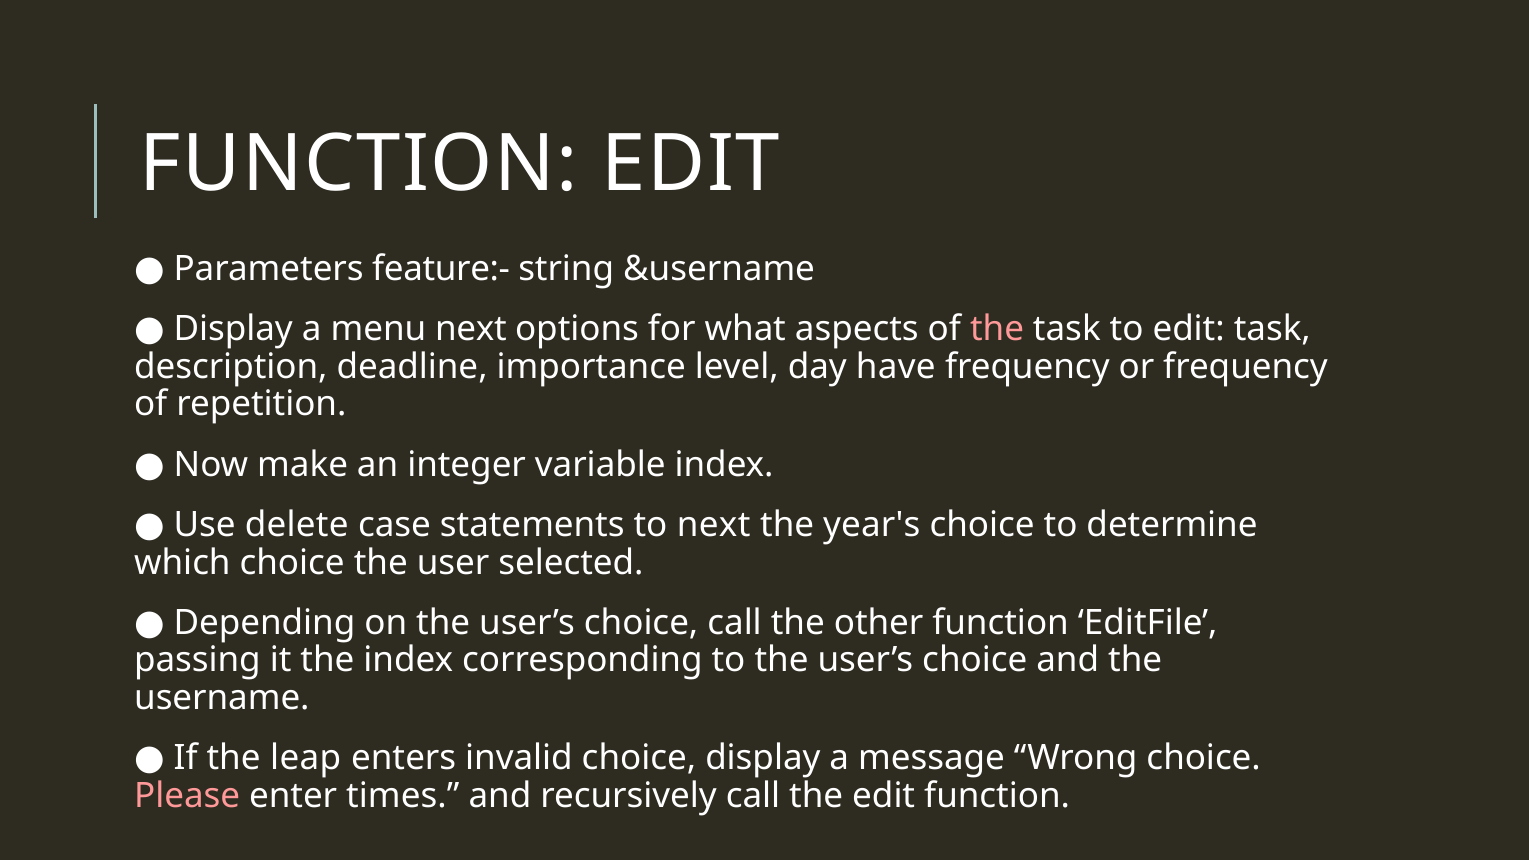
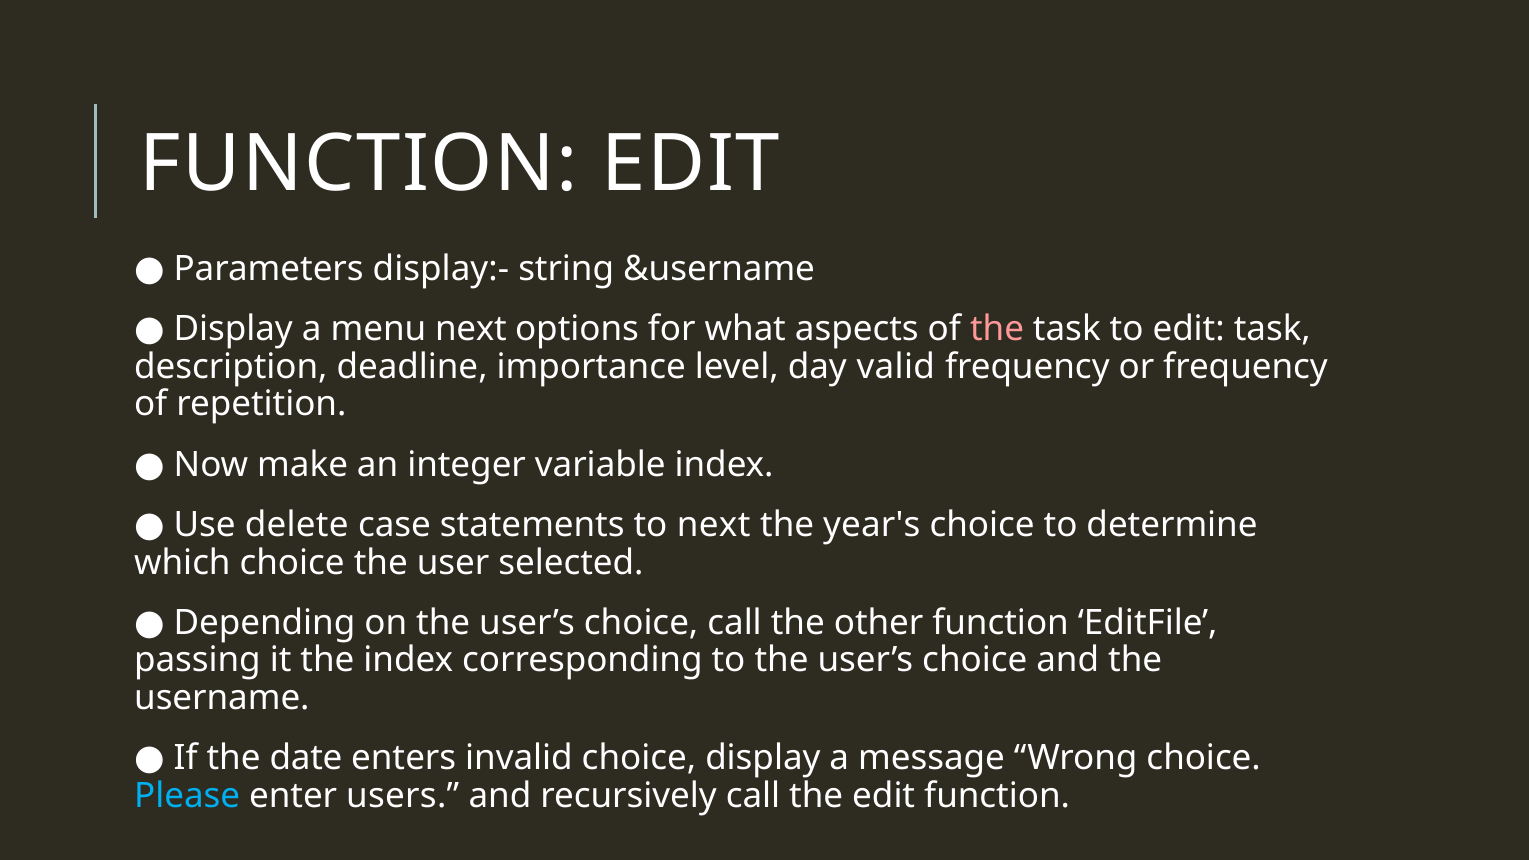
feature:-: feature:- -> display:-
have: have -> valid
leap: leap -> date
Please colour: pink -> light blue
times: times -> users
